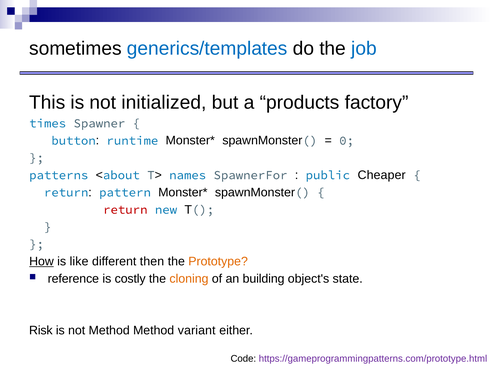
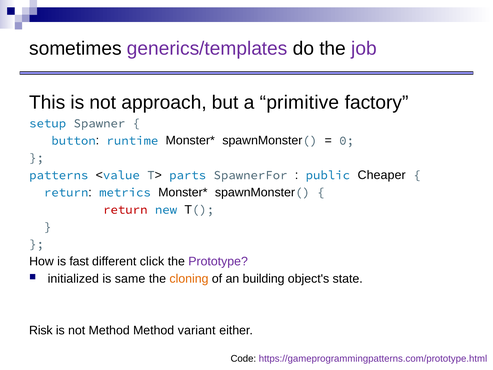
generics/templates colour: blue -> purple
job colour: blue -> purple
initialized: initialized -> approach
products: products -> primitive
times: times -> setup
about: about -> value
names: names -> parts
pattern: pattern -> metrics
How underline: present -> none
like: like -> fast
then: then -> click
Prototype colour: orange -> purple
reference: reference -> initialized
costly: costly -> same
